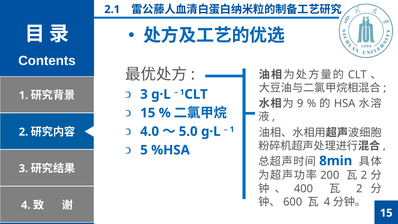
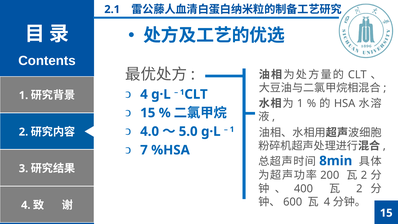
3 at (144, 94): 3 -> 4
9 at (300, 103): 9 -> 1
5: 5 -> 7
